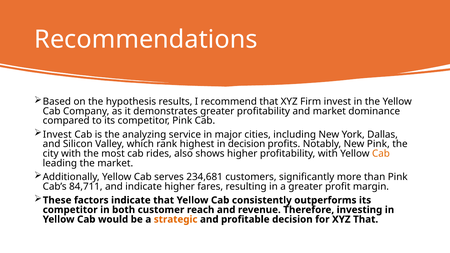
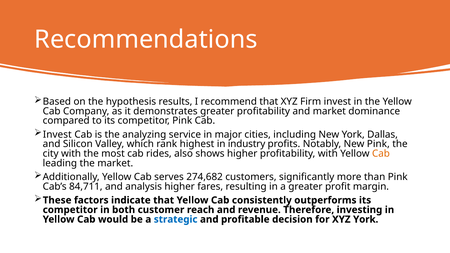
in decision: decision -> industry
234,681: 234,681 -> 274,682
and indicate: indicate -> analysis
strategic colour: orange -> blue
XYZ That: That -> York
